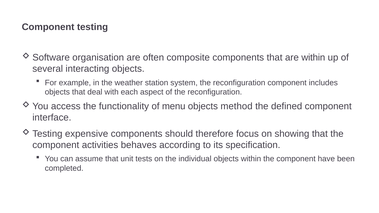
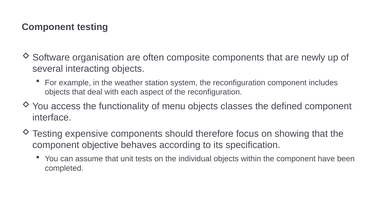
are within: within -> newly
method: method -> classes
activities: activities -> objective
